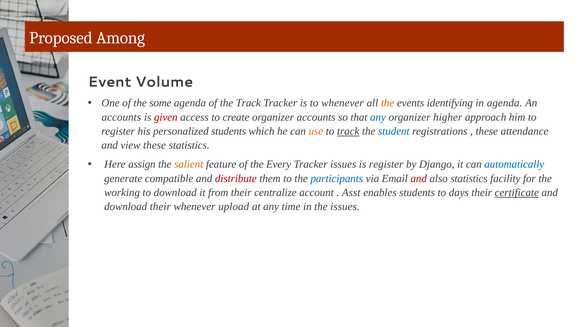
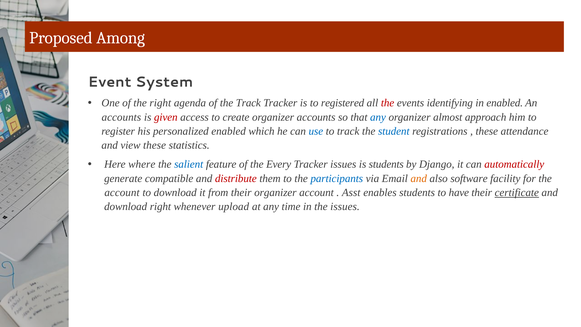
Volume: Volume -> System
the some: some -> right
to whenever: whenever -> registered
the at (388, 103) colour: orange -> red
in agenda: agenda -> enabled
higher: higher -> almost
personalized students: students -> enabled
use colour: orange -> blue
track at (348, 131) underline: present -> none
assign: assign -> where
salient colour: orange -> blue
is register: register -> students
automatically colour: blue -> red
and at (419, 178) colour: red -> orange
also statistics: statistics -> software
working at (122, 192): working -> account
their centralize: centralize -> organizer
days: days -> have
download their: their -> right
